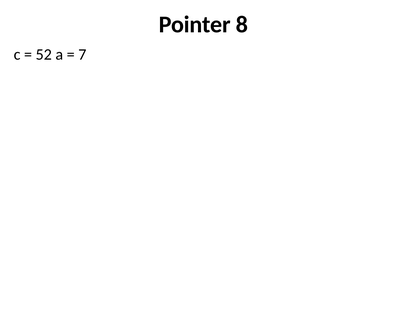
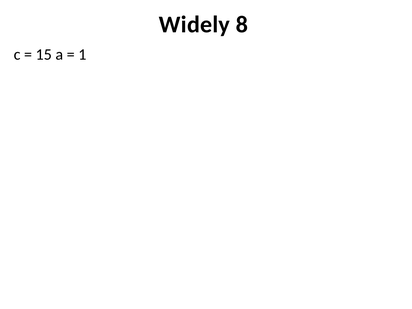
Pointer: Pointer -> Widely
52: 52 -> 15
7: 7 -> 1
